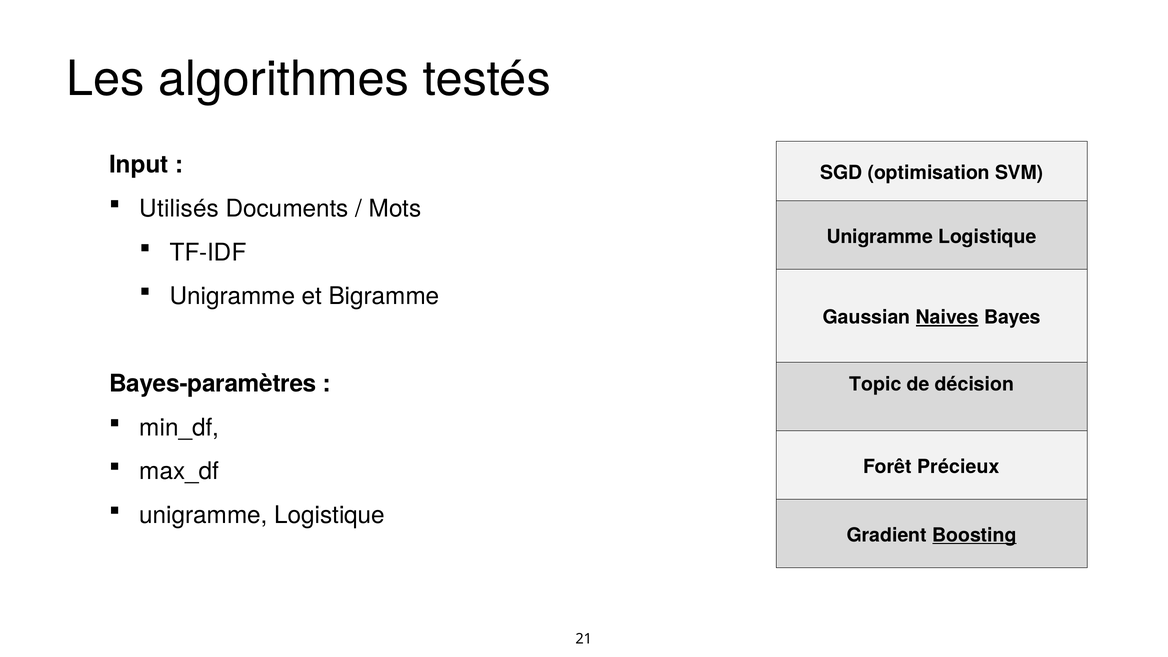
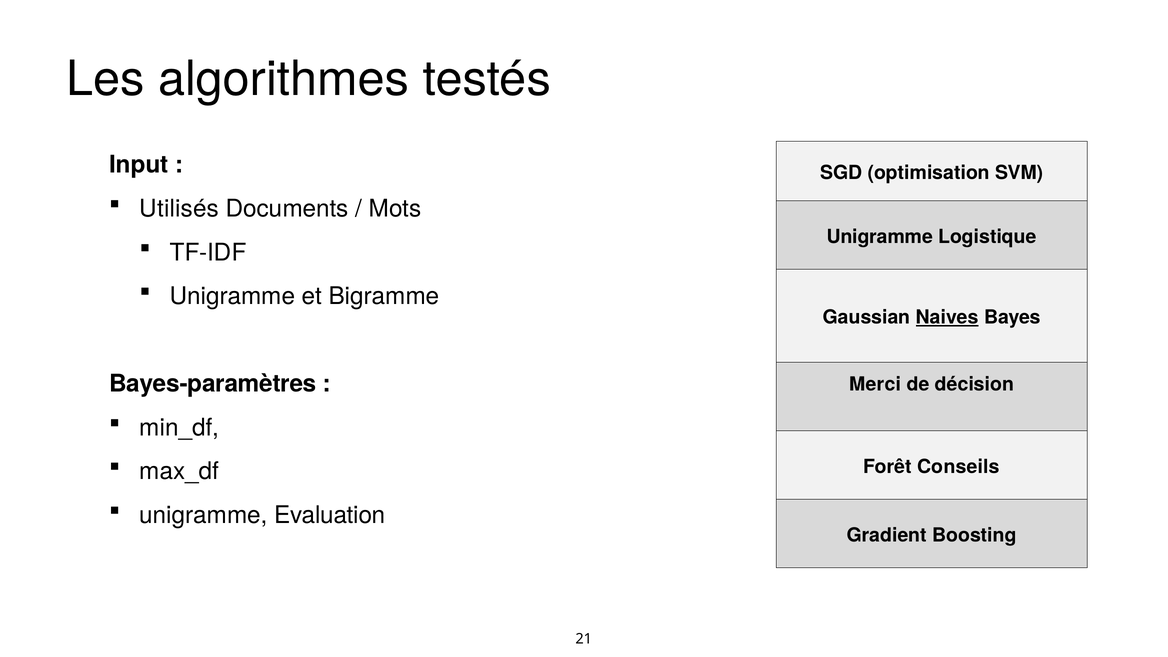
Topic: Topic -> Merci
Précieux: Précieux -> Conseils
Logistique at (330, 515): Logistique -> Evaluation
Boosting underline: present -> none
